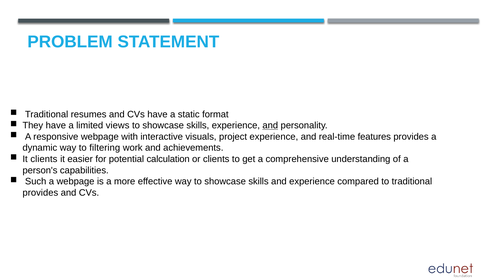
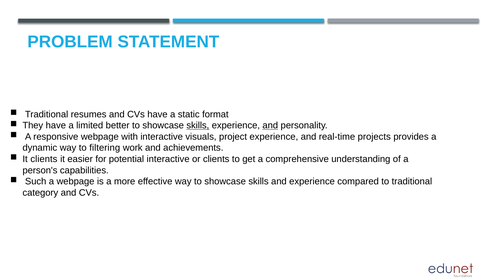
views: views -> better
skills at (198, 125) underline: none -> present
features: features -> projects
potential calculation: calculation -> interactive
provides at (40, 192): provides -> category
